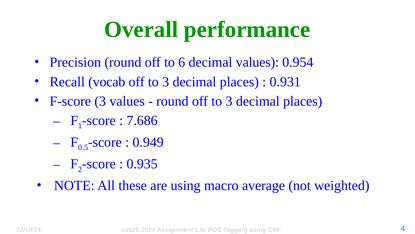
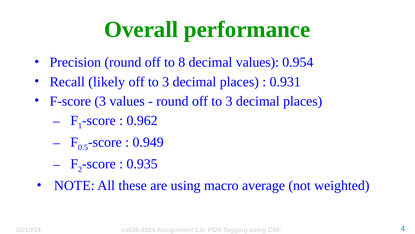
6: 6 -> 8
vocab: vocab -> likely
7.686: 7.686 -> 0.962
